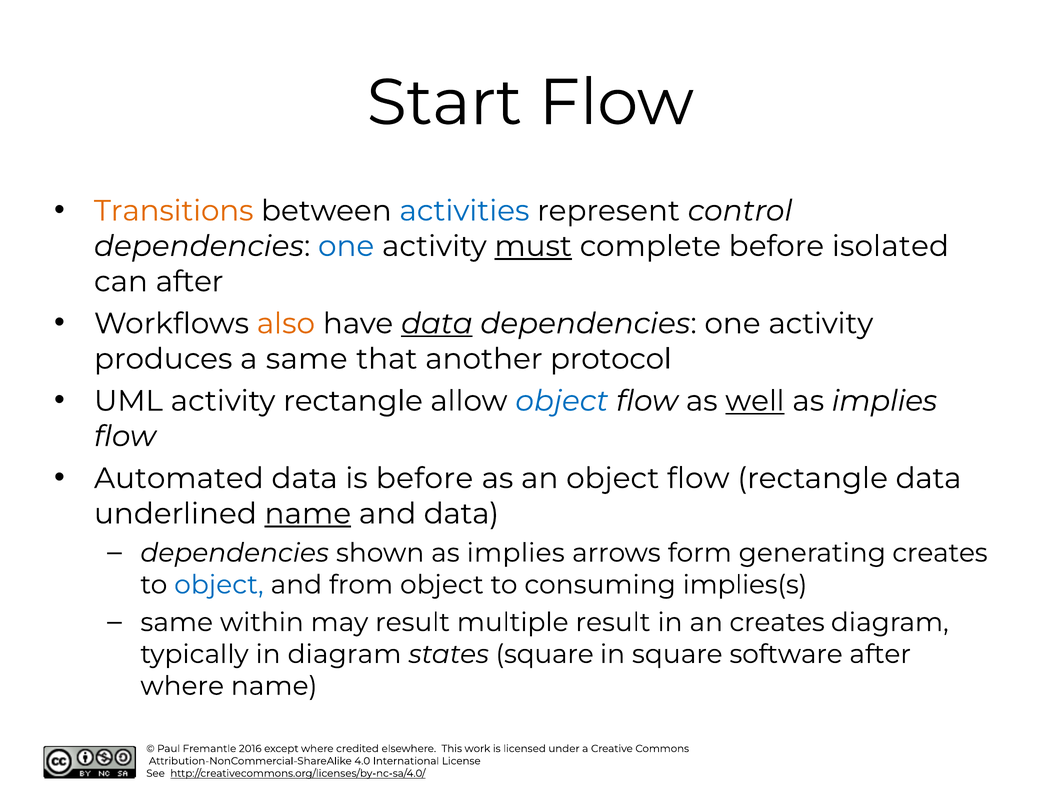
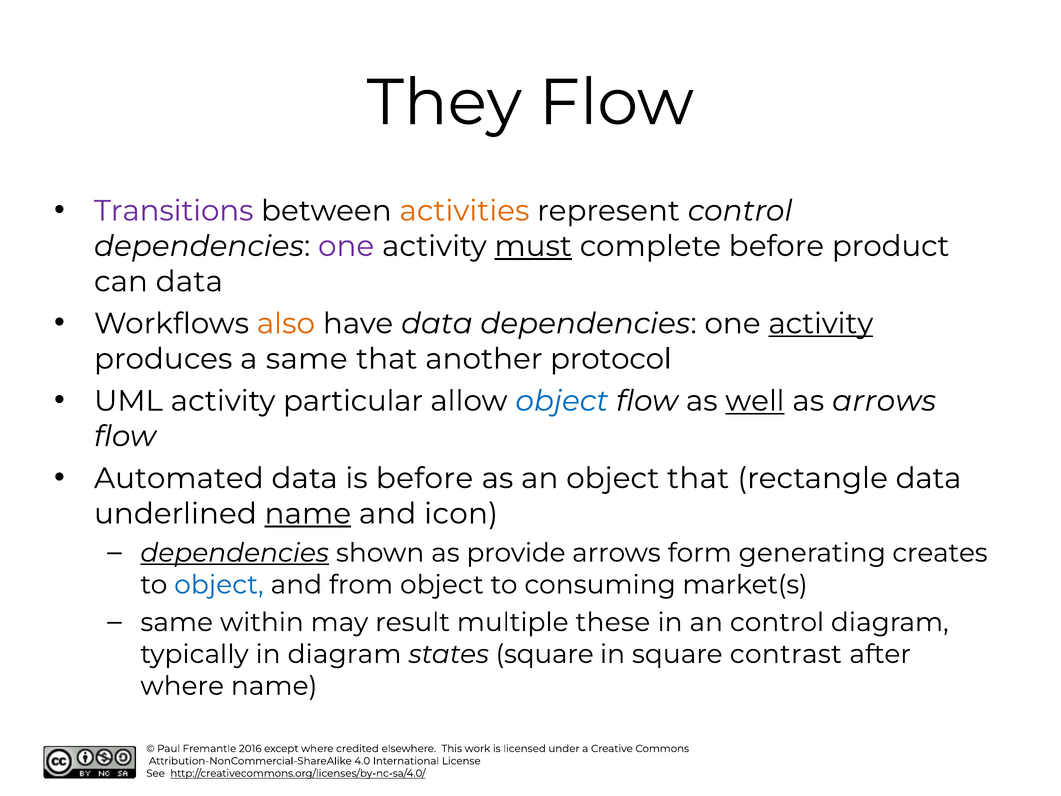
Start: Start -> They
Transitions colour: orange -> purple
activities colour: blue -> orange
one at (346, 246) colour: blue -> purple
isolated: isolated -> product
can after: after -> data
data at (437, 323) underline: present -> none
activity at (821, 323) underline: none -> present
activity rectangle: rectangle -> particular
implies at (884, 401): implies -> arrows
an object flow: flow -> that
and data: data -> icon
dependencies at (235, 553) underline: none -> present
shown as implies: implies -> provide
implies(s: implies(s -> market(s
multiple result: result -> these
an creates: creates -> control
software: software -> contrast
